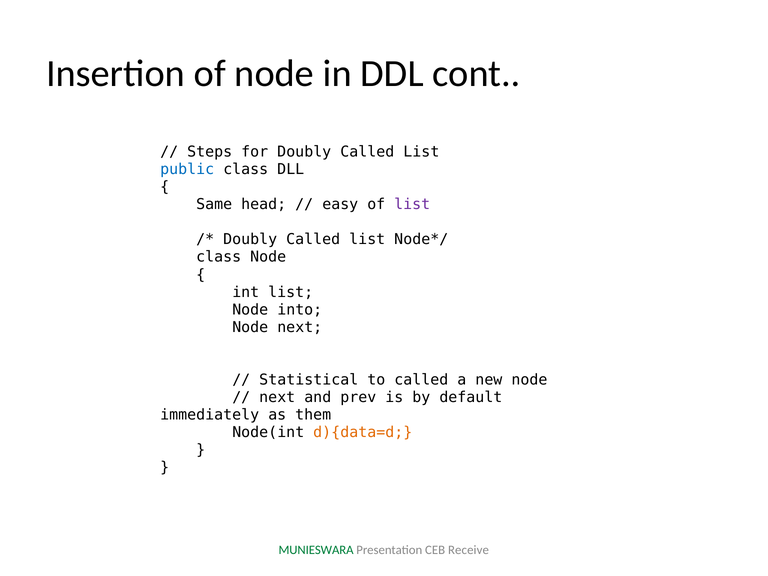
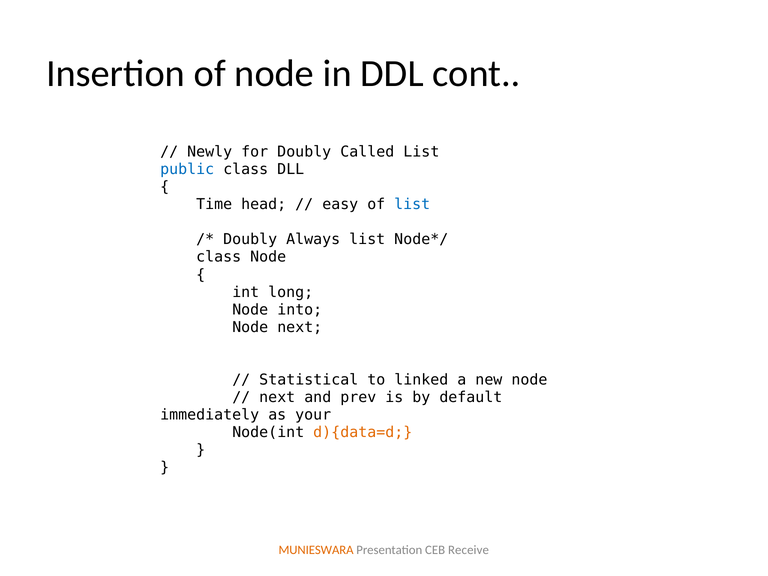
Steps: Steps -> Newly
Same: Same -> Time
list at (412, 204) colour: purple -> blue
Called at (313, 240): Called -> Always
int list: list -> long
to called: called -> linked
them: them -> your
MUNIESWARA colour: green -> orange
